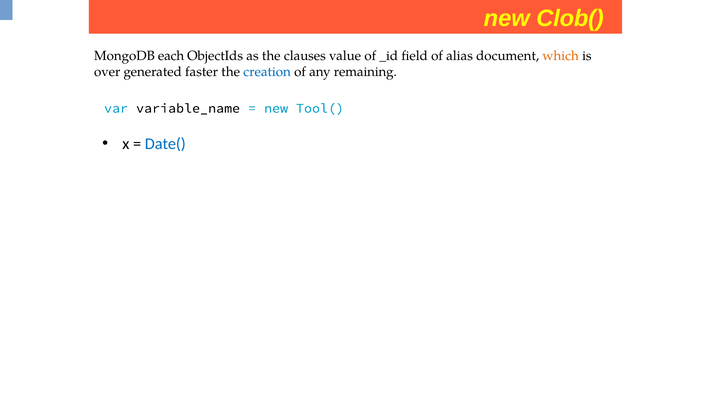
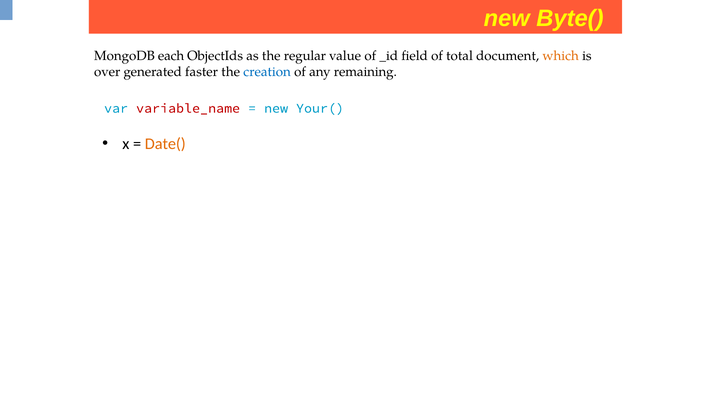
Clob(: Clob( -> Byte(
clauses: clauses -> regular
alias: alias -> total
variable_name colour: black -> red
Tool(: Tool( -> Your(
Date( colour: blue -> orange
